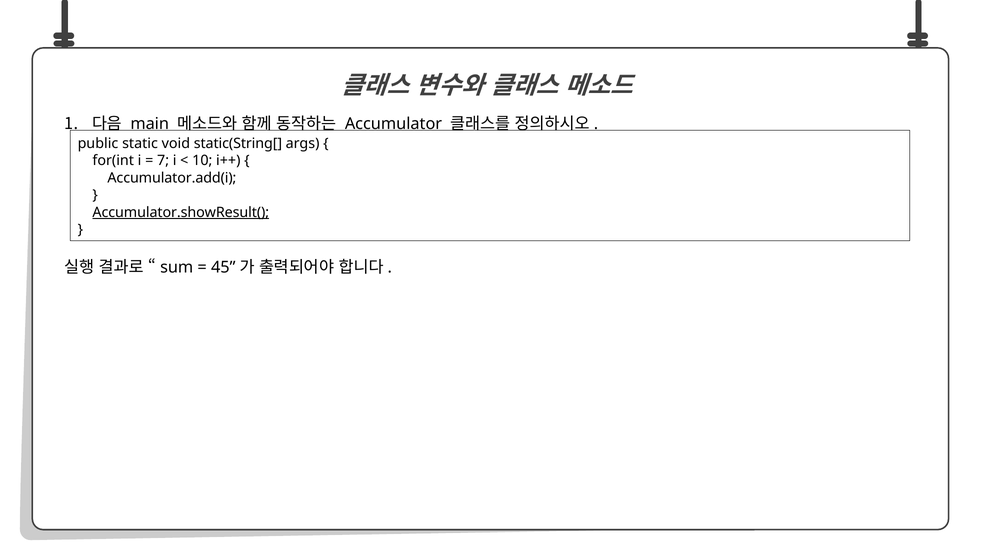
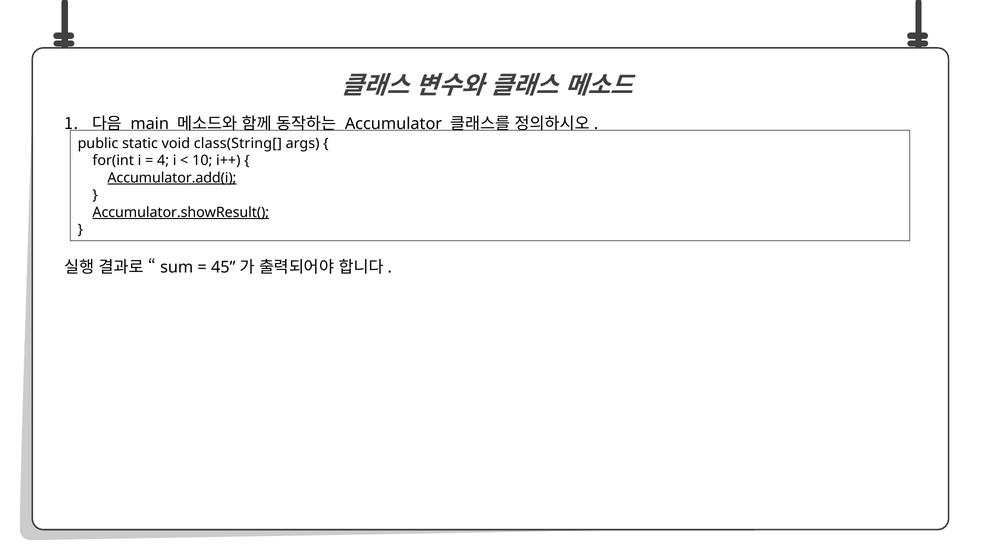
static(String[: static(String[ -> class(String[
7: 7 -> 4
Accumulator.add(i underline: none -> present
